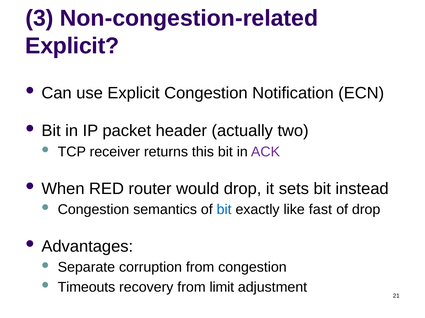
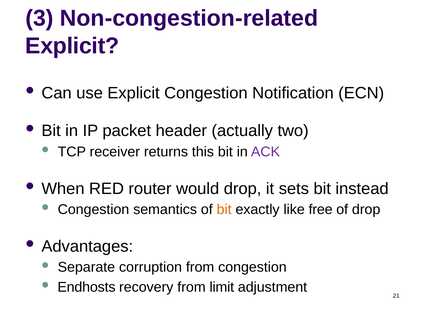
bit at (224, 210) colour: blue -> orange
fast: fast -> free
Timeouts: Timeouts -> Endhosts
